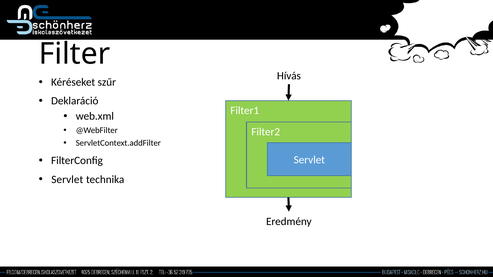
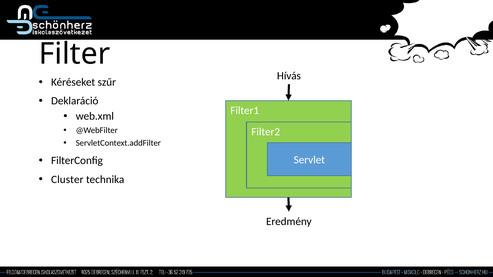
Servlet at (67, 180): Servlet -> Cluster
